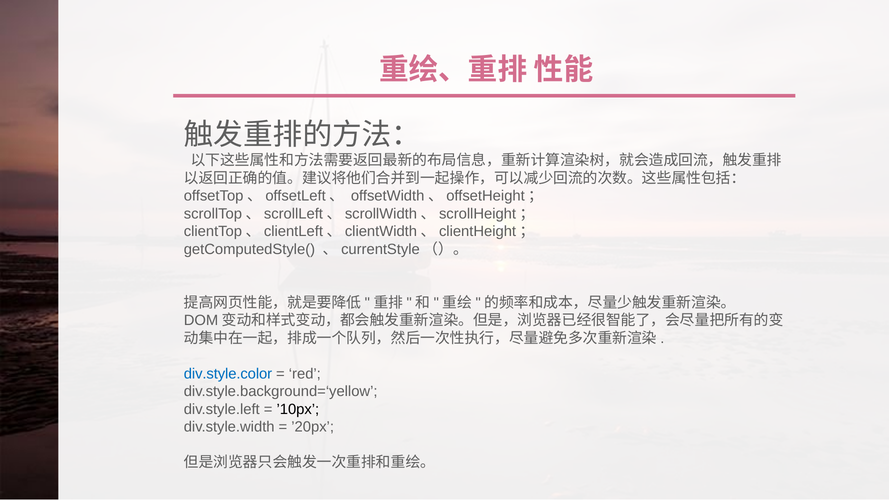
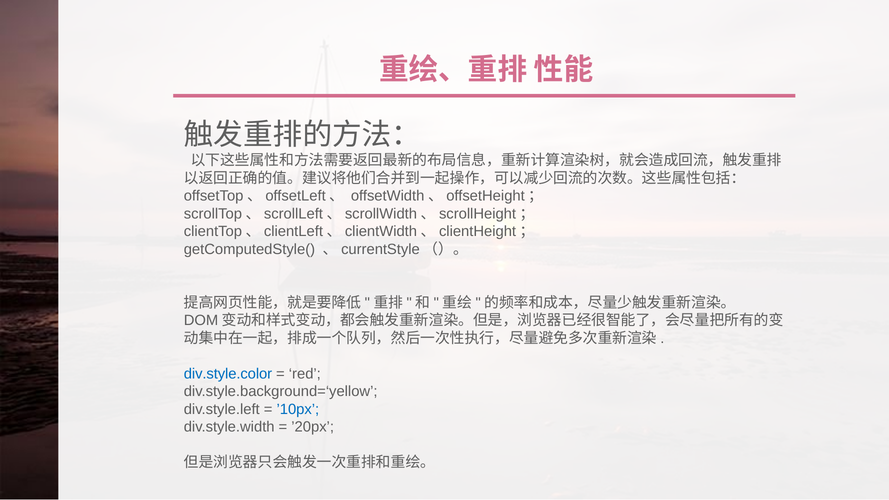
’10px colour: black -> blue
